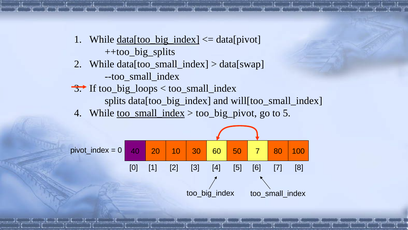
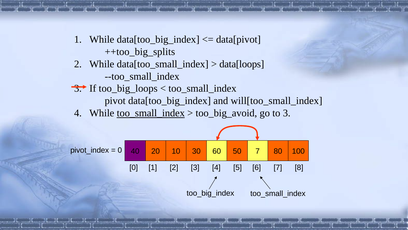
data[too_big_index at (158, 39) underline: present -> none
data[swap: data[swap -> data[loops
splits: splits -> pivot
too_big_pivot: too_big_pivot -> too_big_avoid
to 5: 5 -> 3
